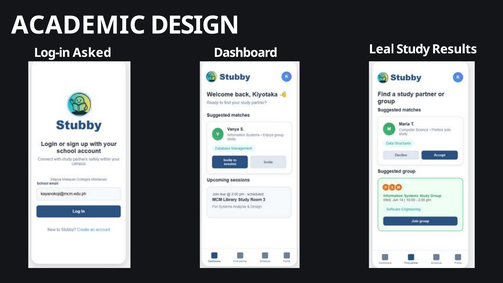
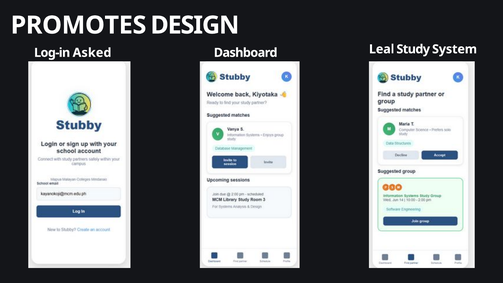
ACADEMIC: ACADEMIC -> PROMOTES
Results: Results -> System
